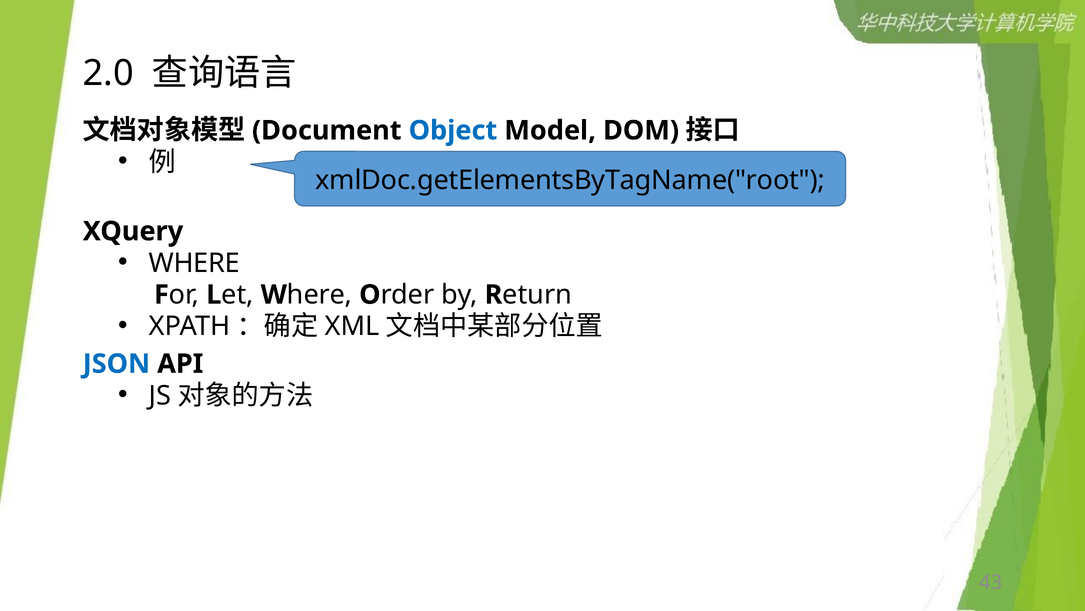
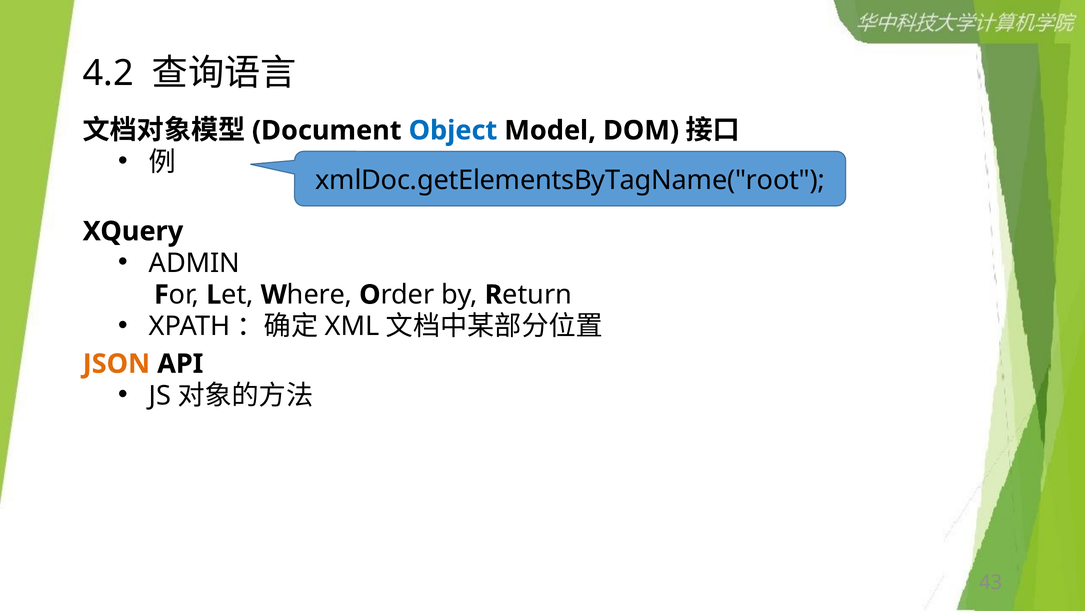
2.0: 2.0 -> 4.2
WHERE: WHERE -> ADMIN
JSON colour: blue -> orange
